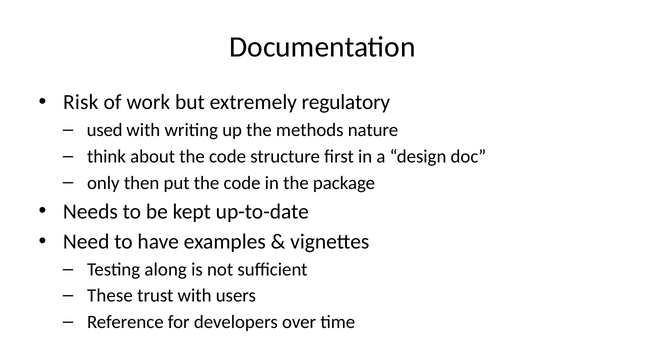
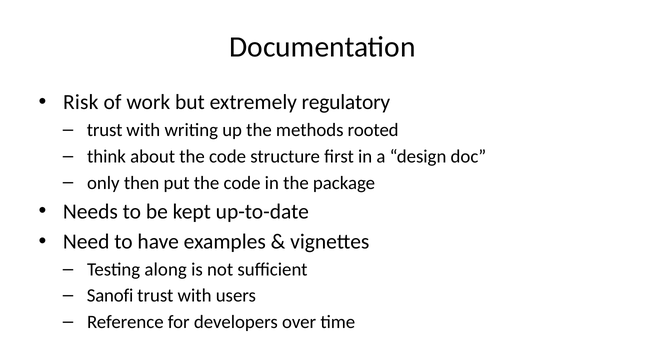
used at (105, 130): used -> trust
nature: nature -> rooted
These: These -> Sanofi
